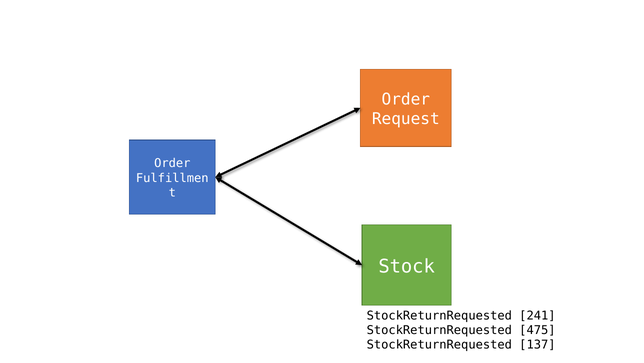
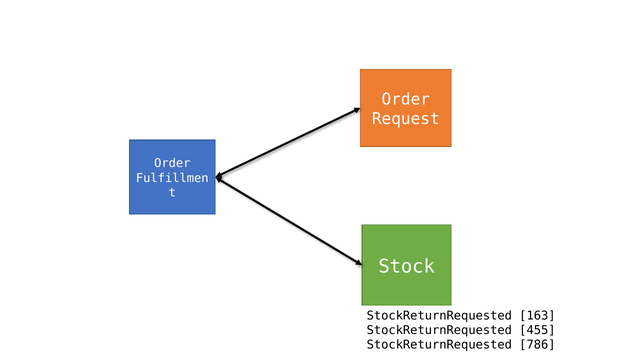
241: 241 -> 163
475: 475 -> 455
137: 137 -> 786
